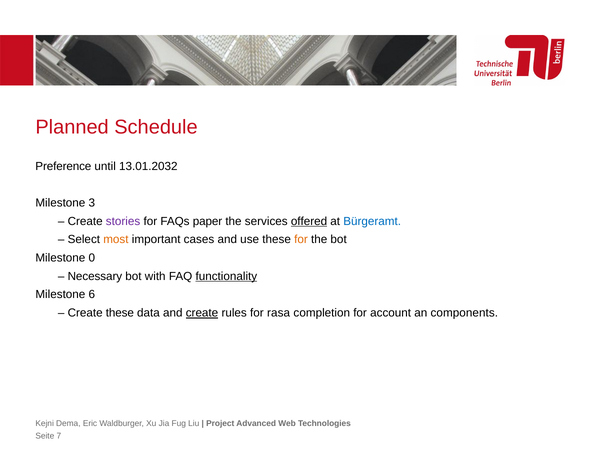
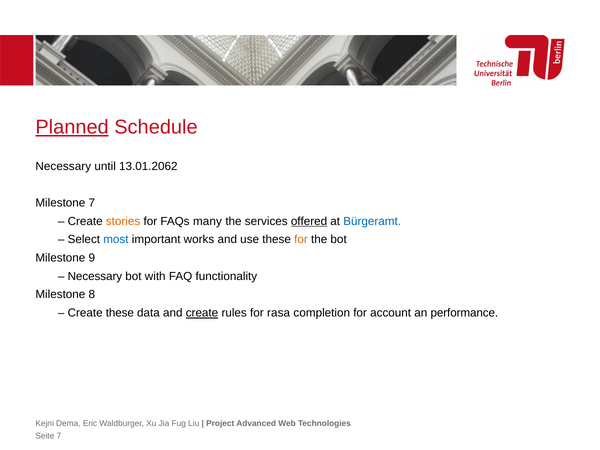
Planned underline: none -> present
Preference at (63, 166): Preference -> Necessary
13.01.2032: 13.01.2032 -> 13.01.2062
Milestone 3: 3 -> 7
stories colour: purple -> orange
paper: paper -> many
most colour: orange -> blue
cases: cases -> works
0: 0 -> 9
functionality underline: present -> none
6: 6 -> 8
components: components -> performance
